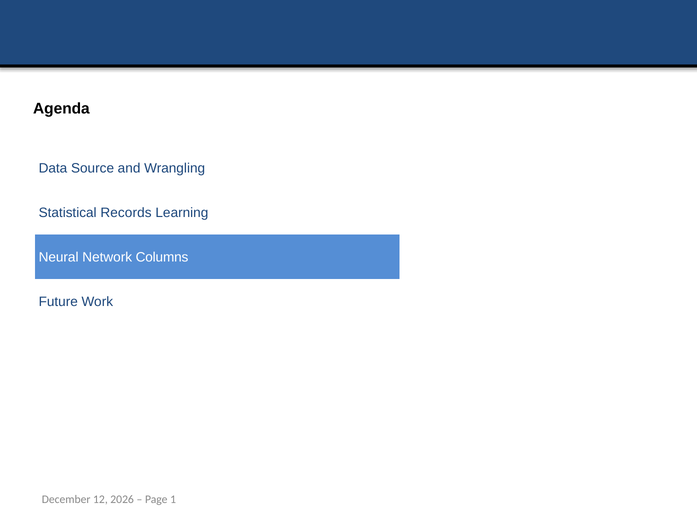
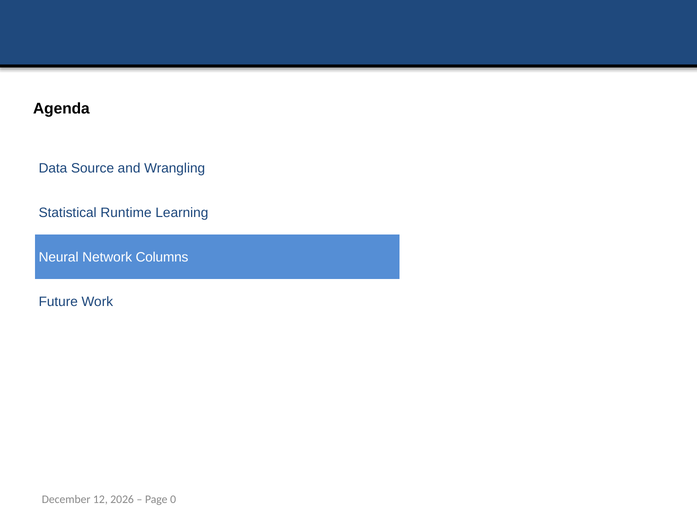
Records: Records -> Runtime
1: 1 -> 0
